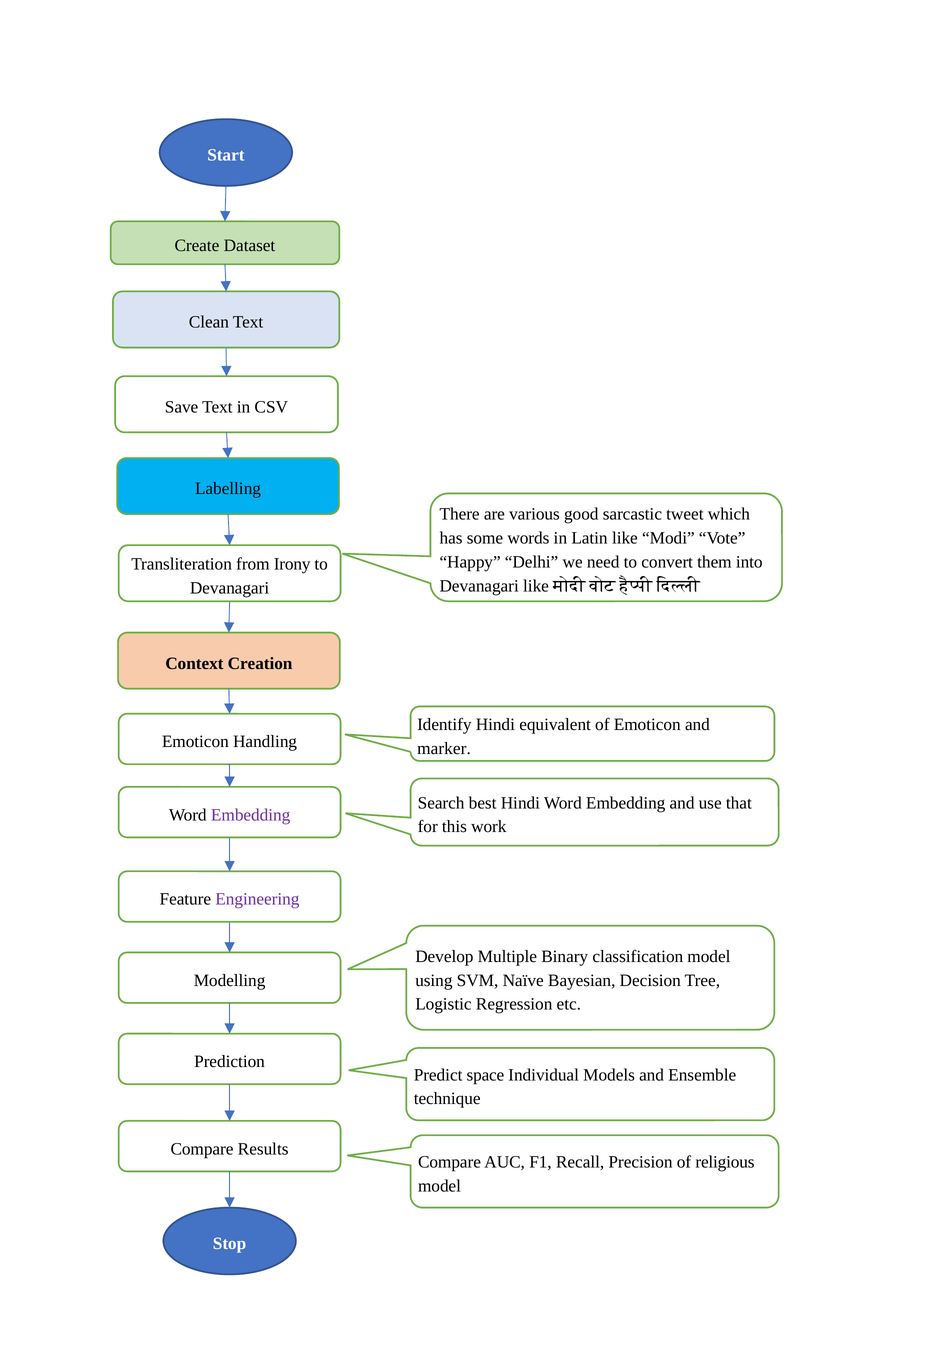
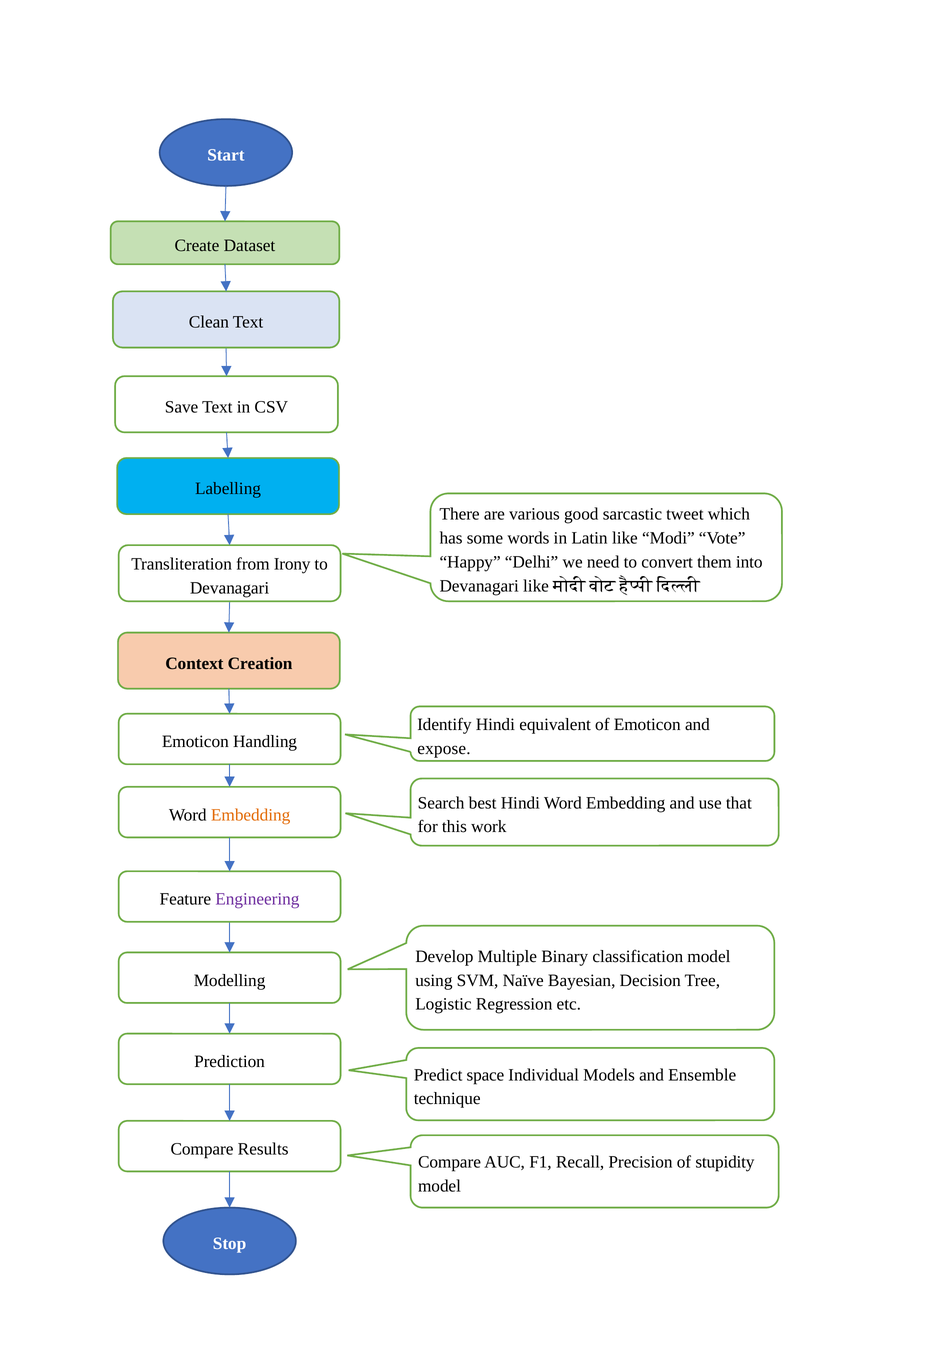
marker: marker -> expose
Embedding at (251, 815) colour: purple -> orange
religious: religious -> stupidity
